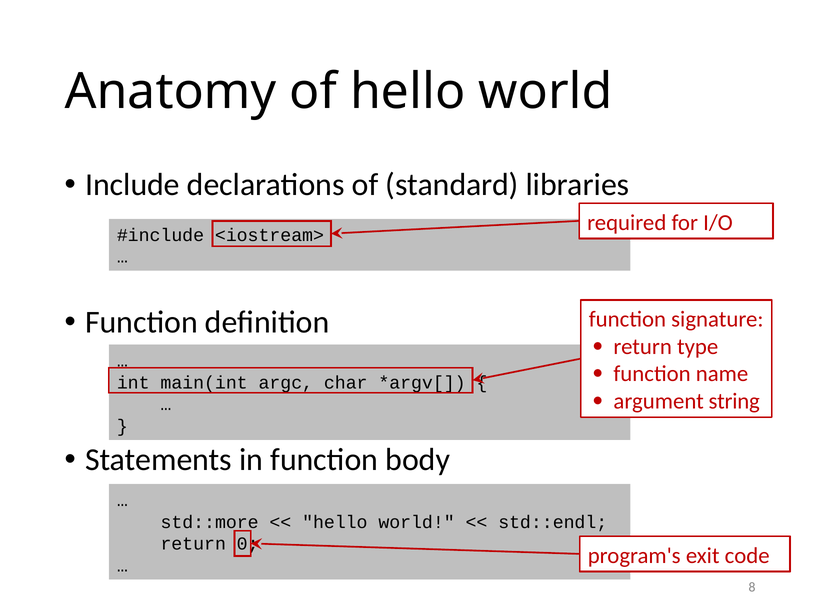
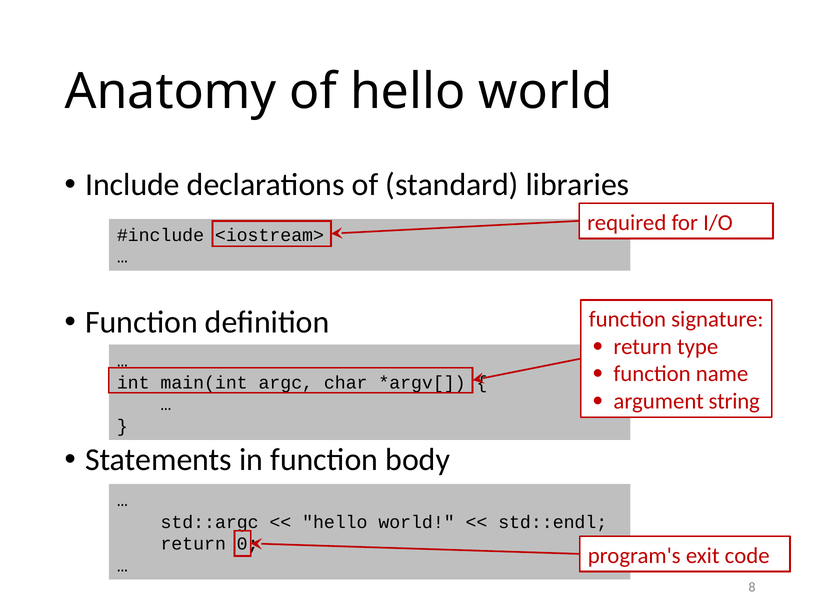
std::more: std::more -> std::argc
